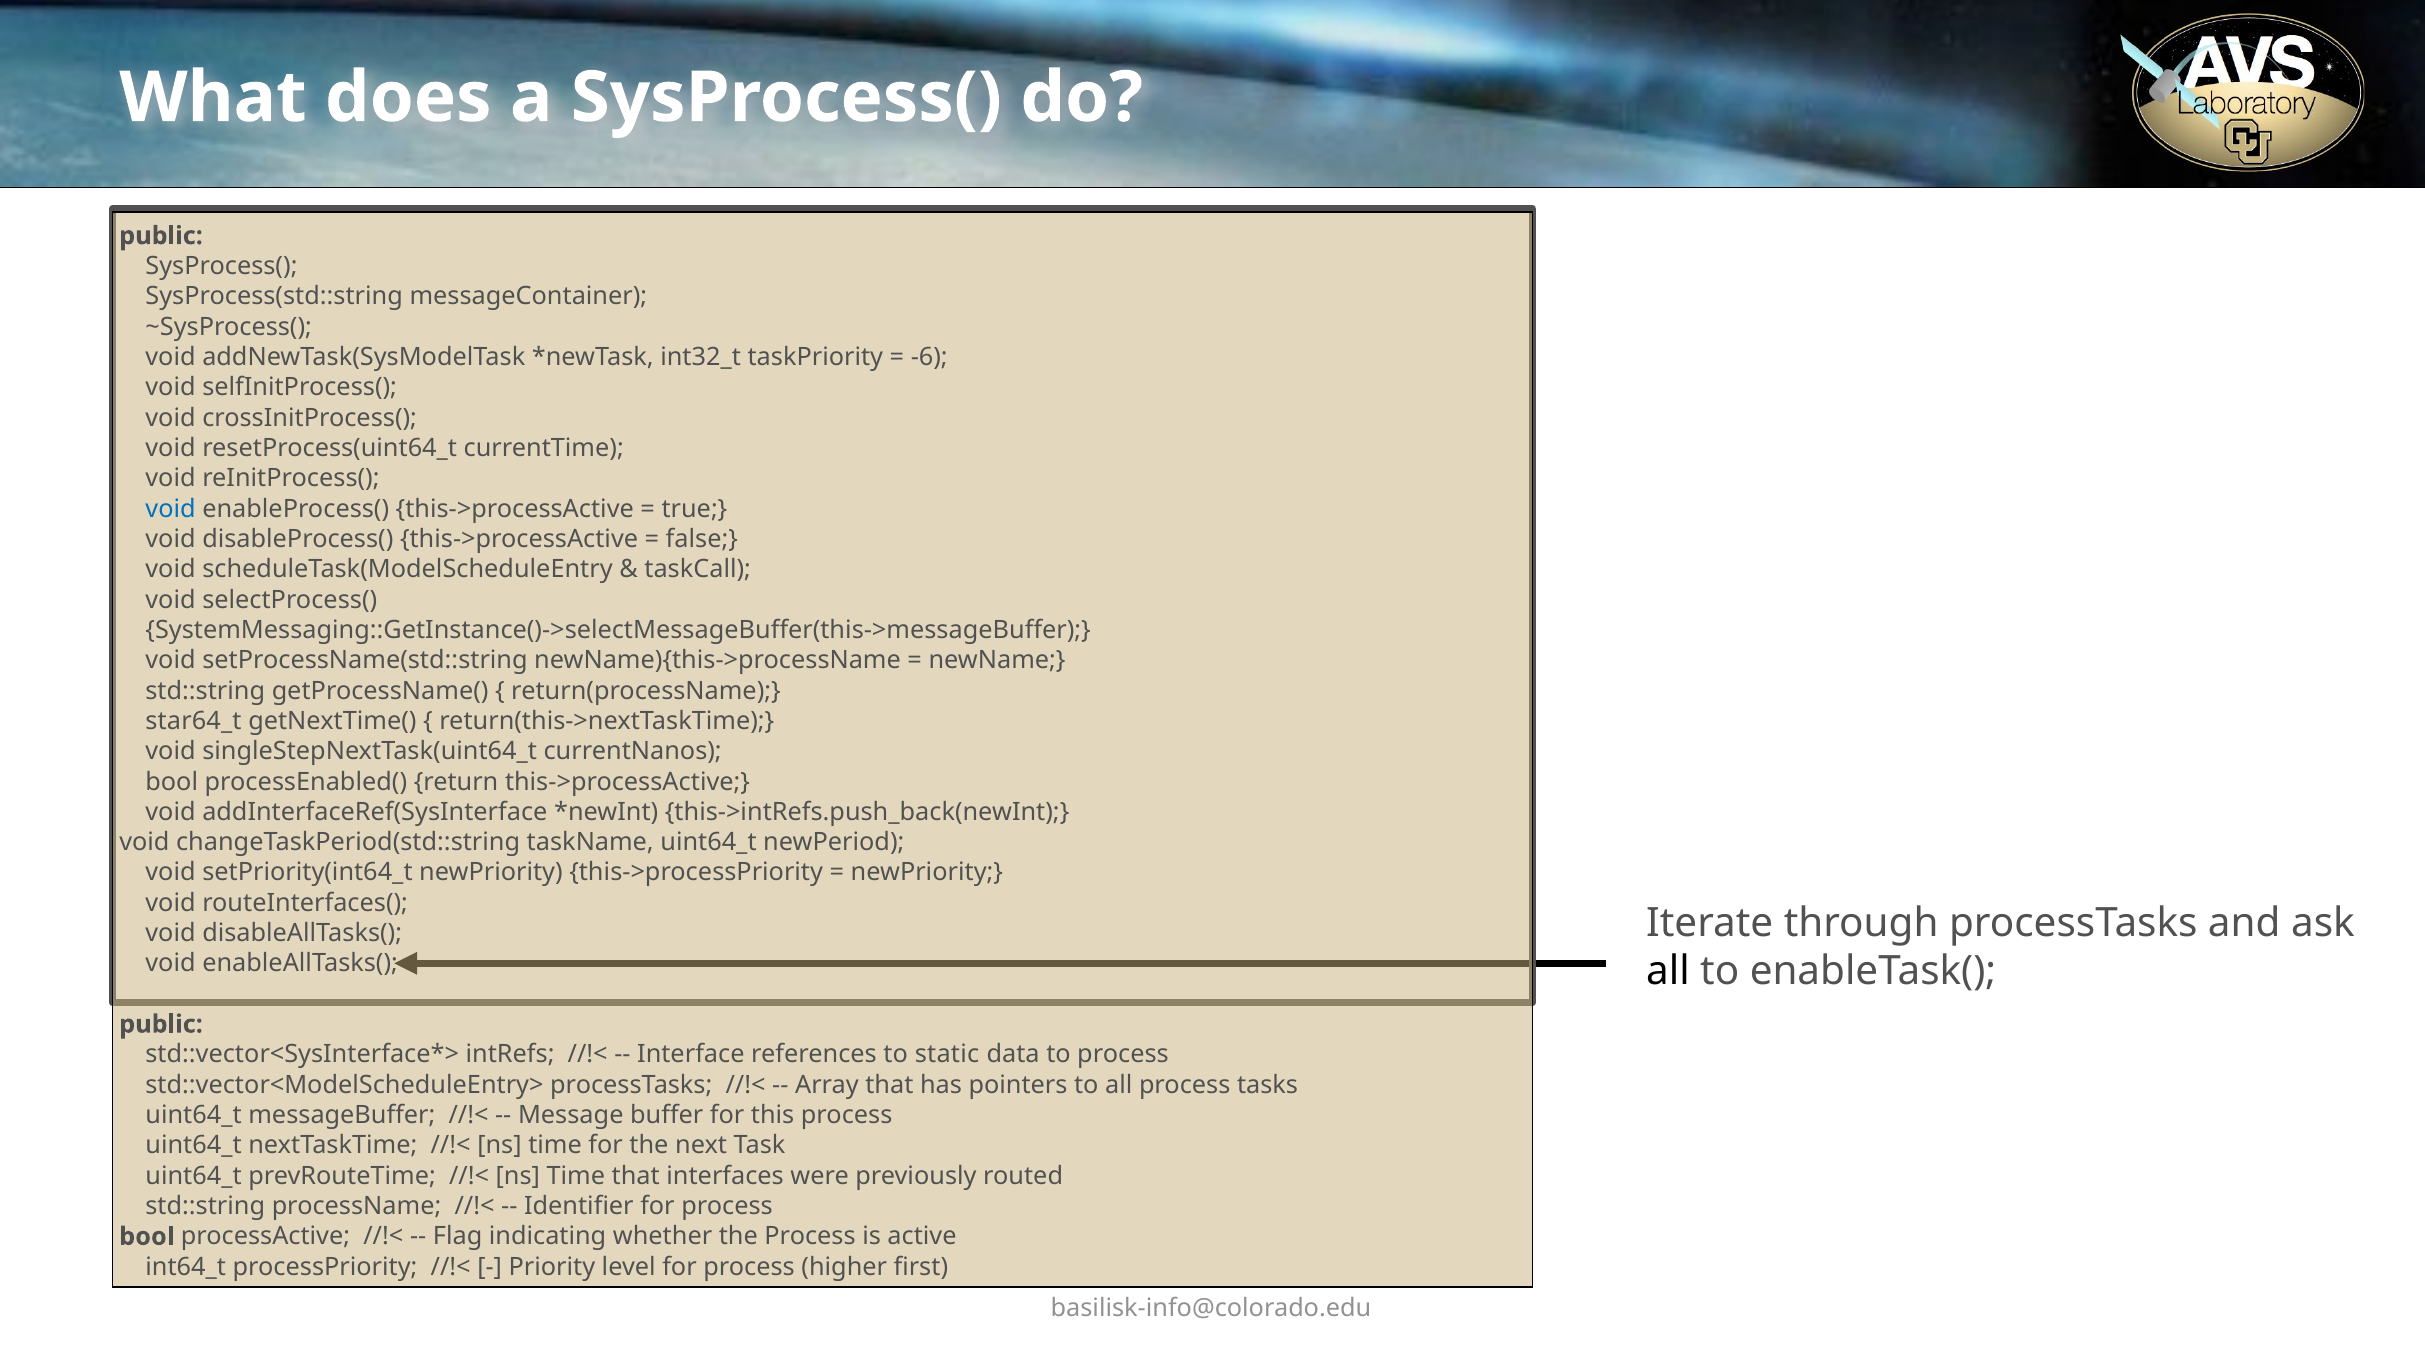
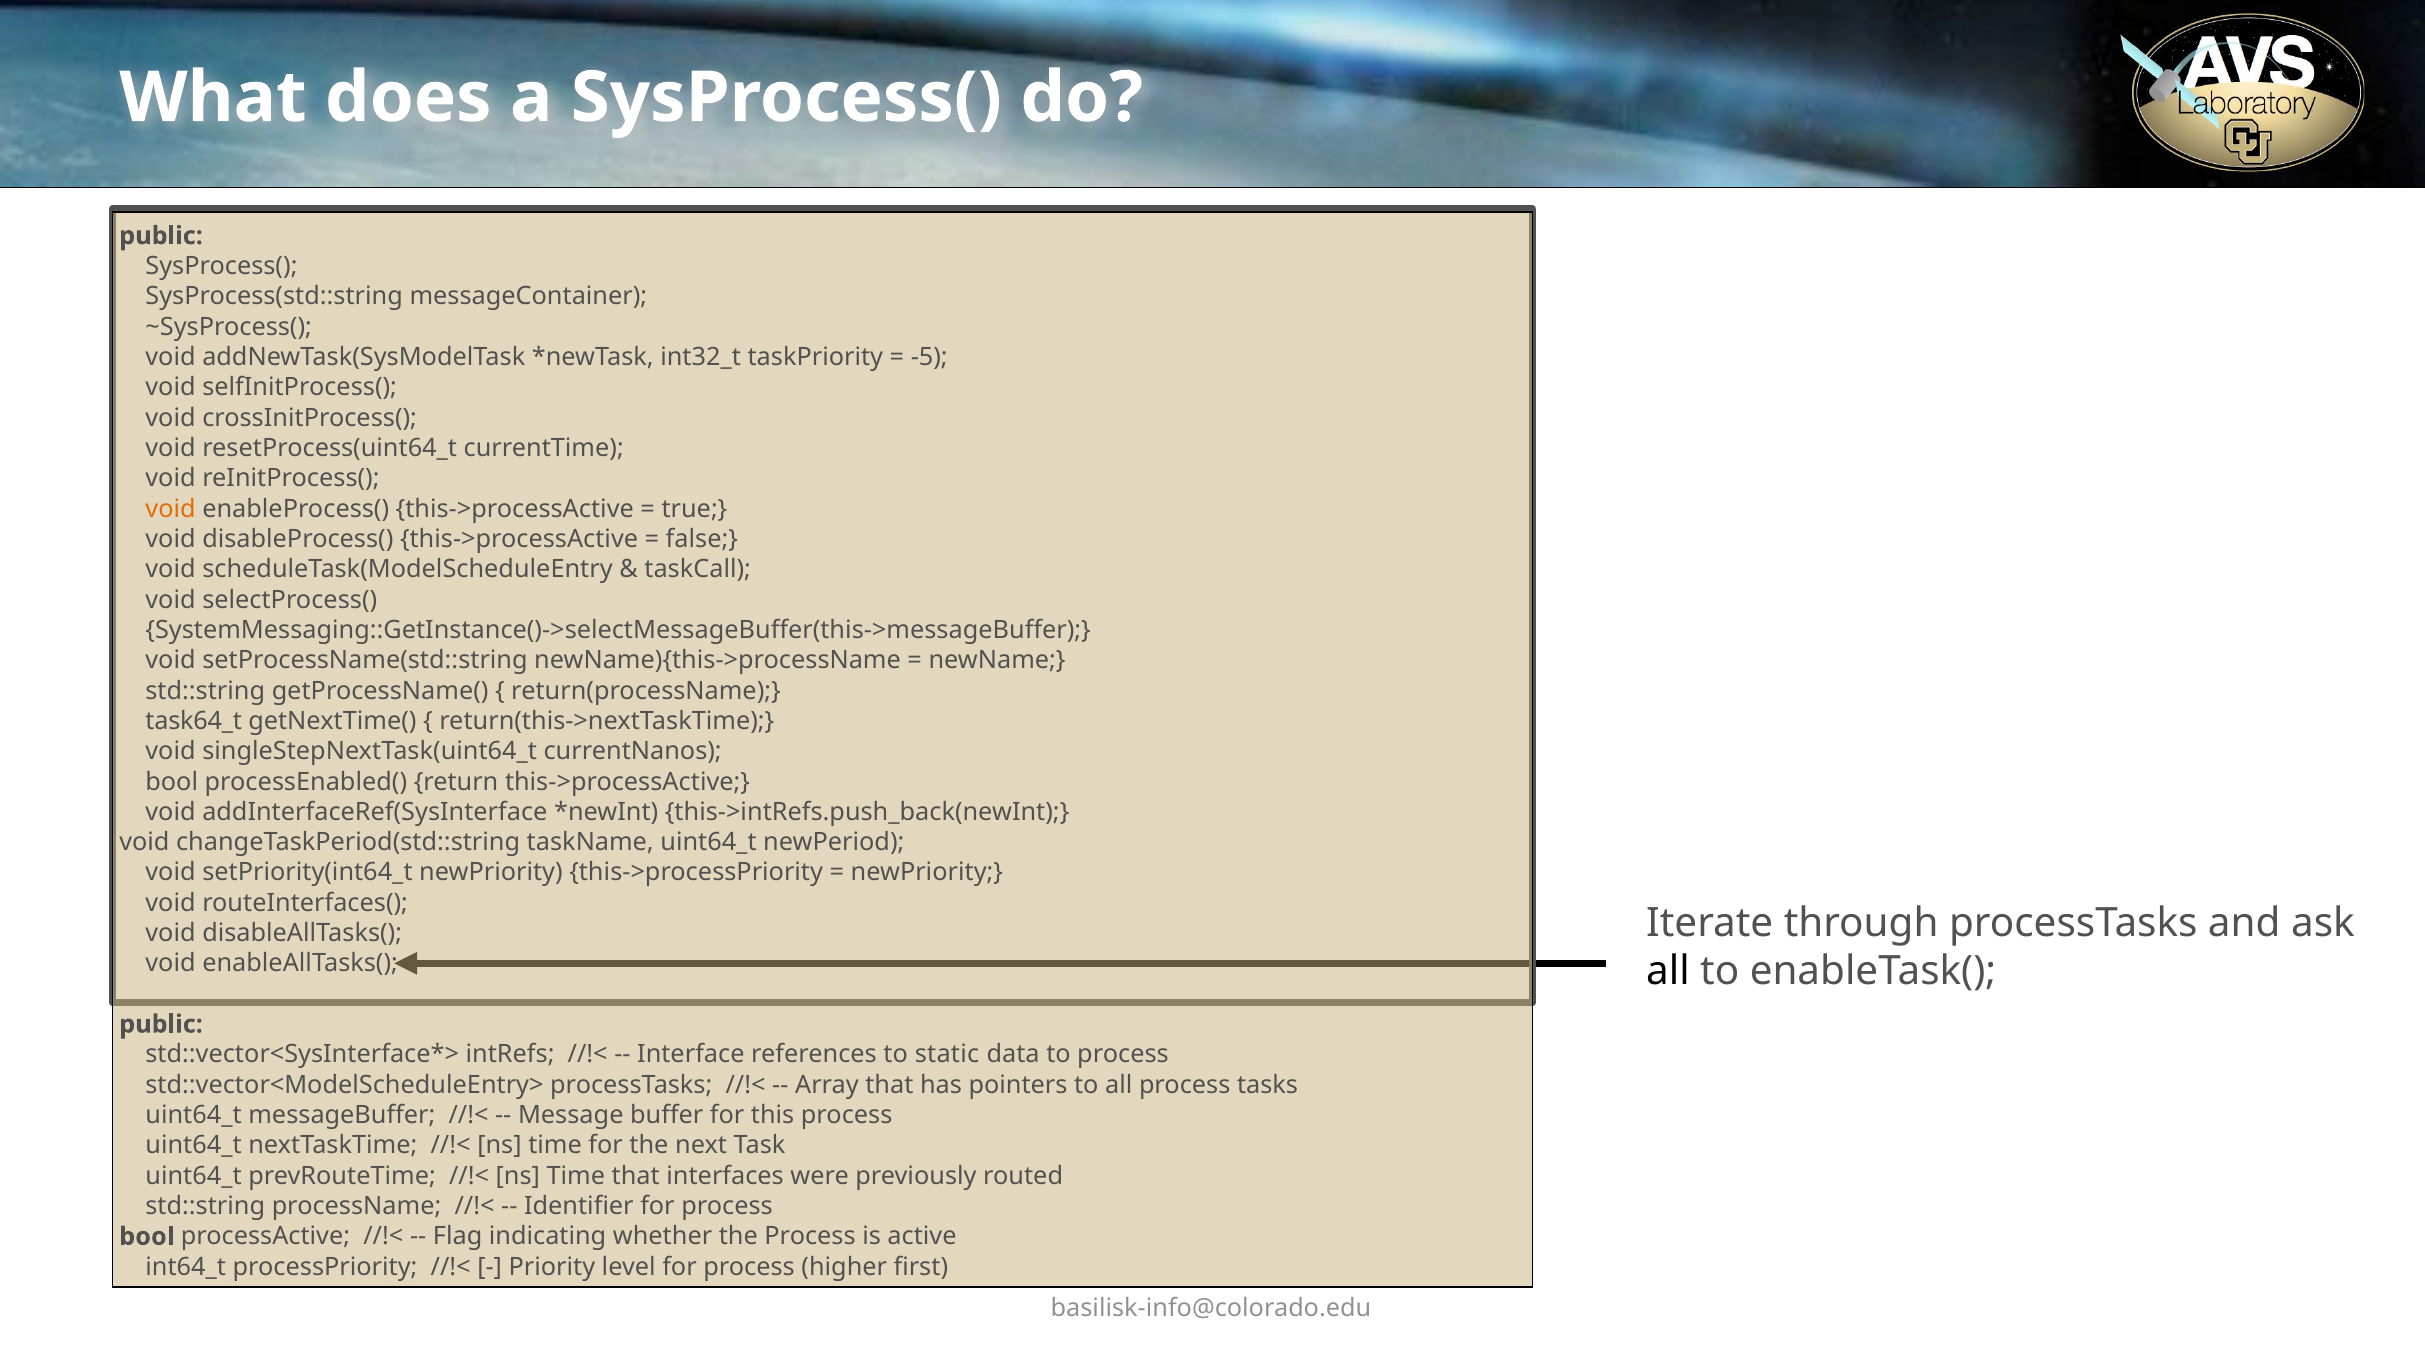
-6: -6 -> -5
void at (171, 509) colour: blue -> orange
star64_t: star64_t -> task64_t
